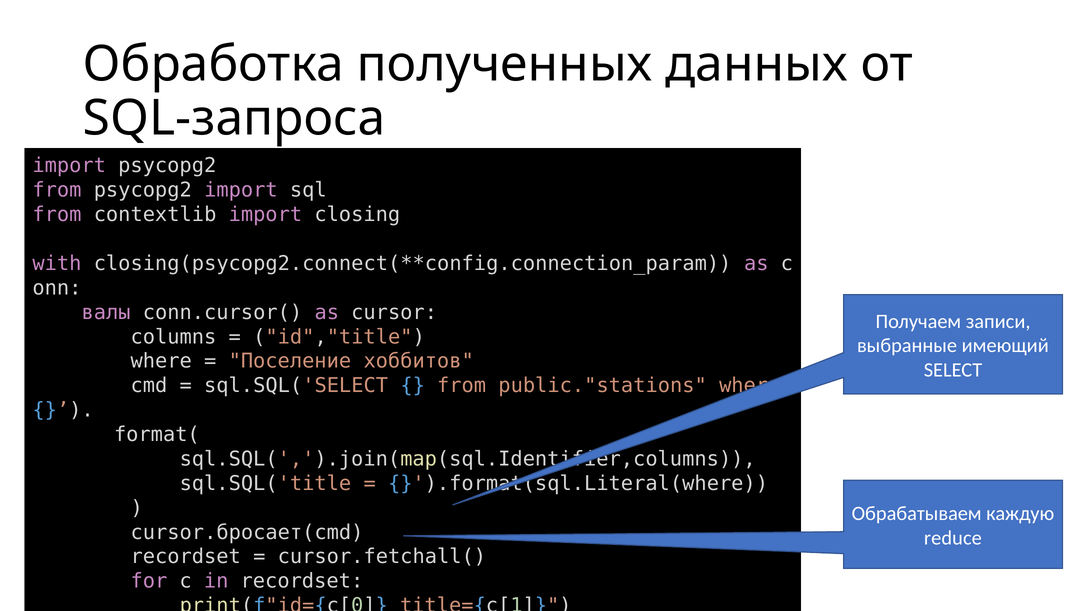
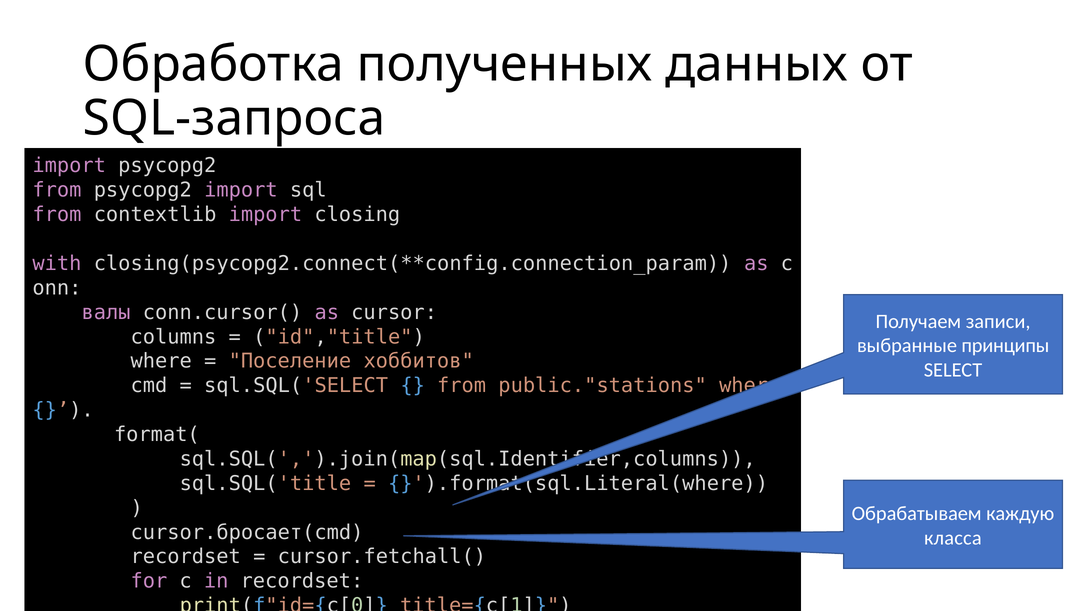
имеющий: имеющий -> принципы
reduce: reduce -> класса
